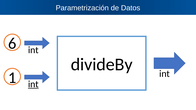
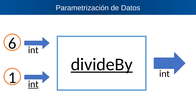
divideBy underline: none -> present
